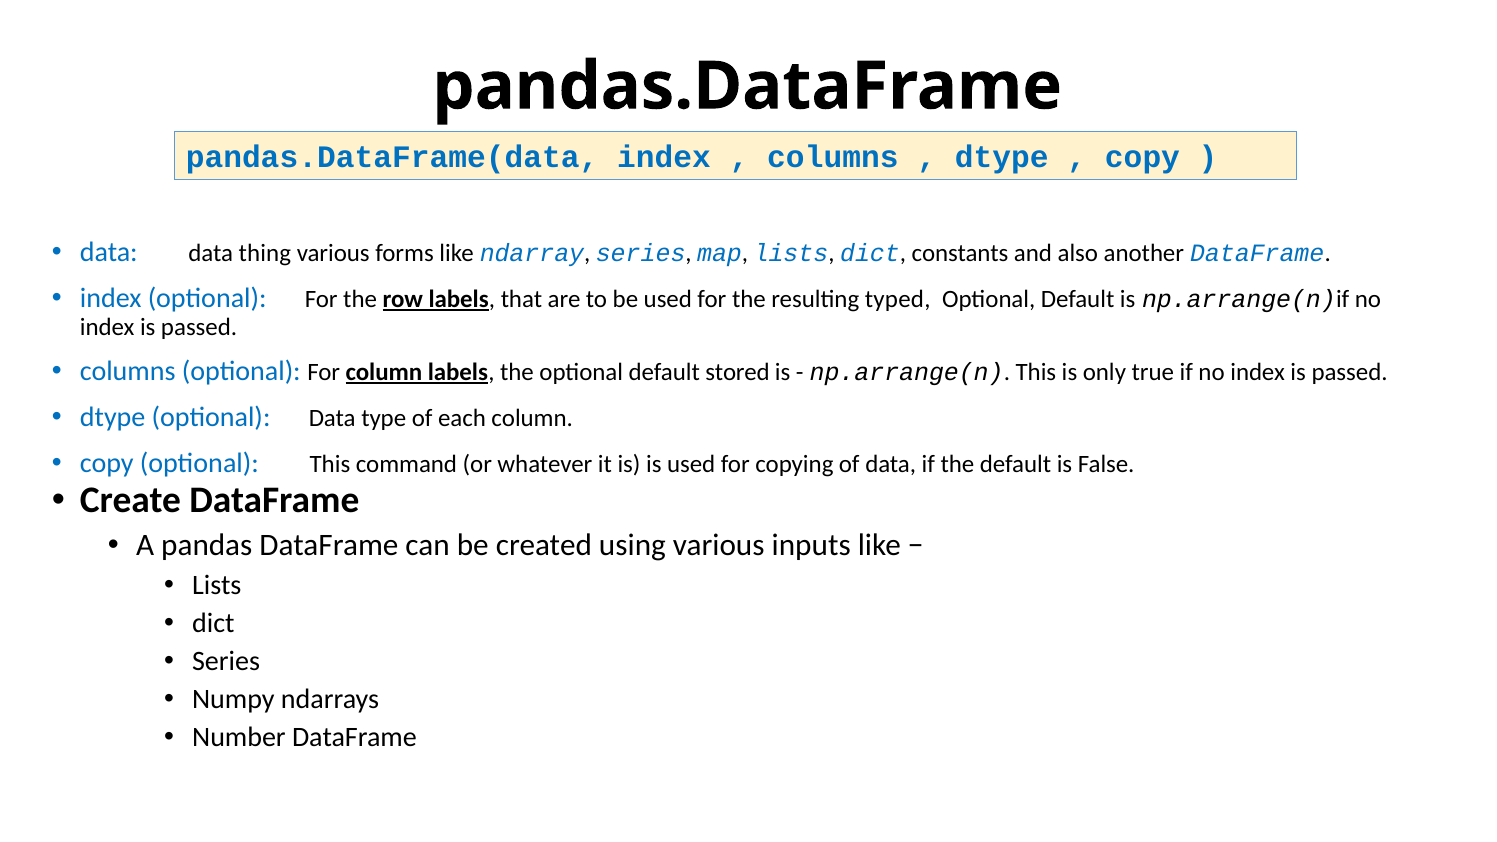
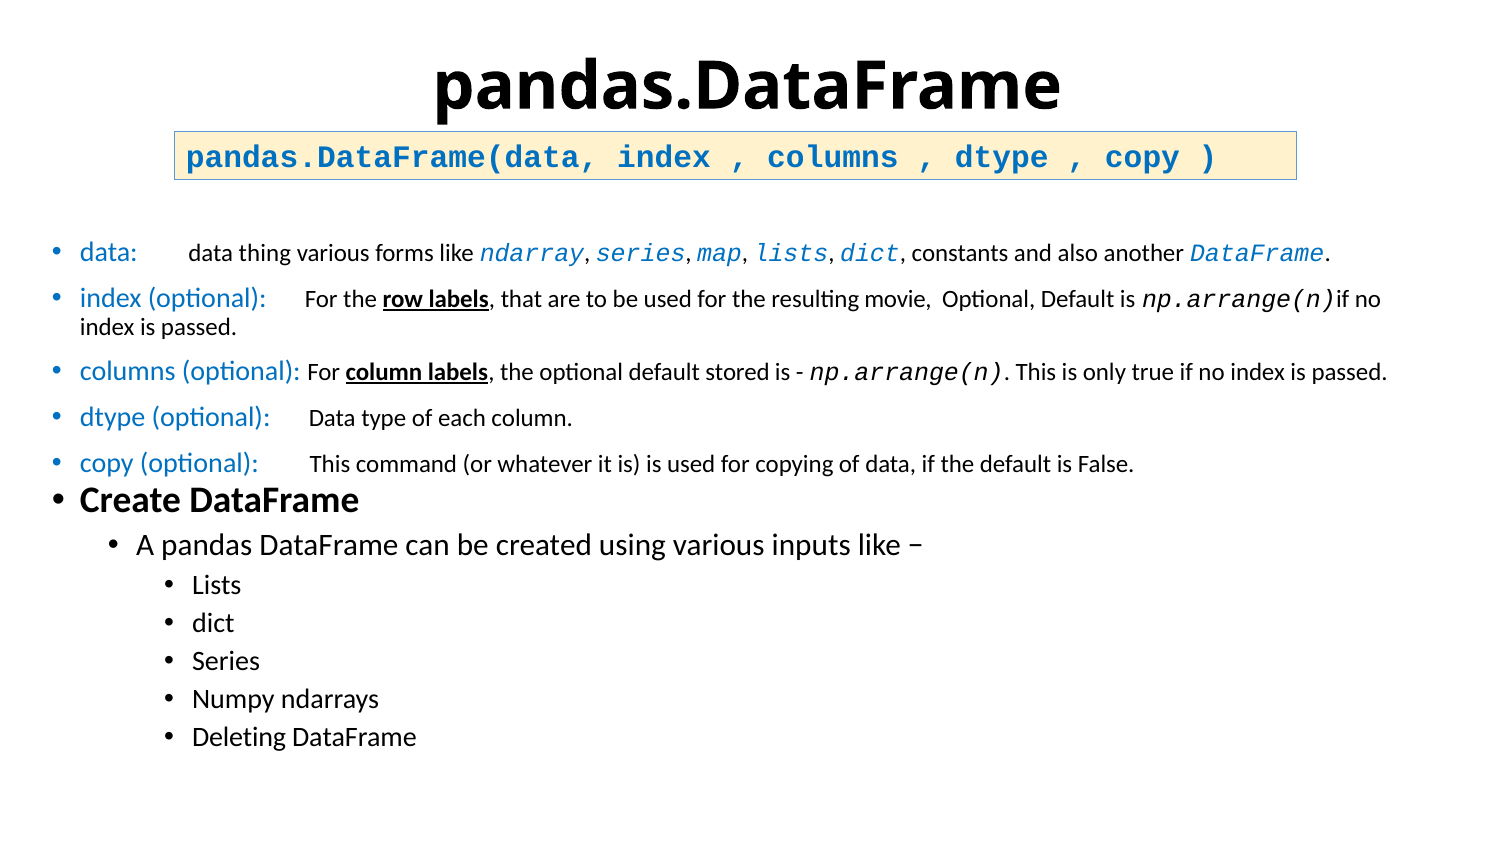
typed: typed -> movie
Number: Number -> Deleting
